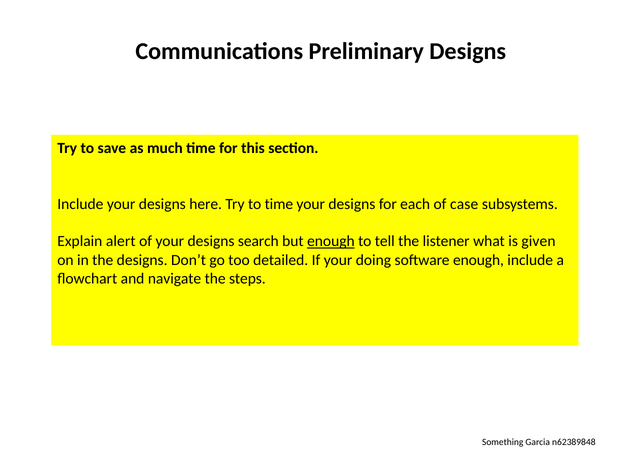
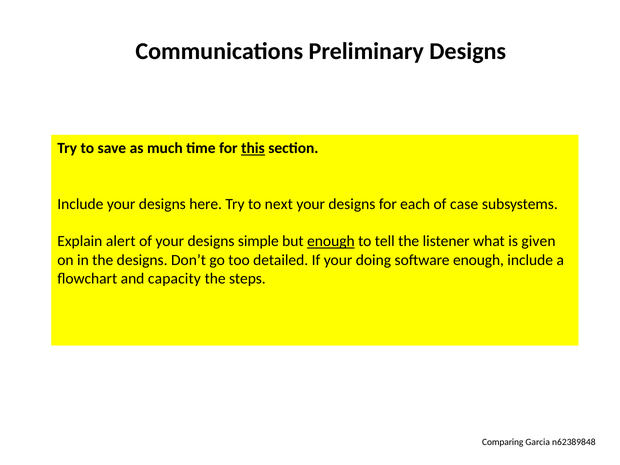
this underline: none -> present
to time: time -> next
search: search -> simple
navigate: navigate -> capacity
Something: Something -> Comparing
